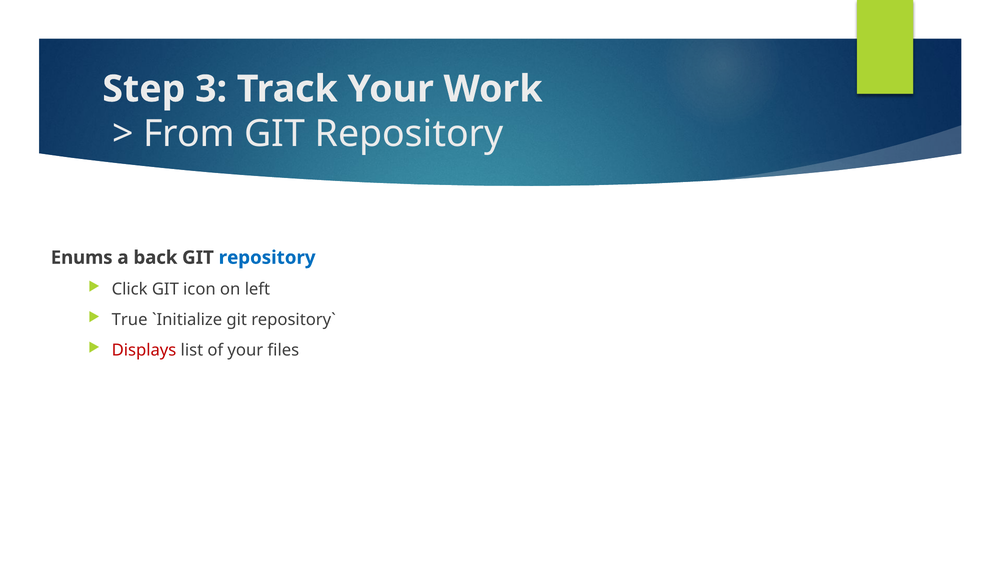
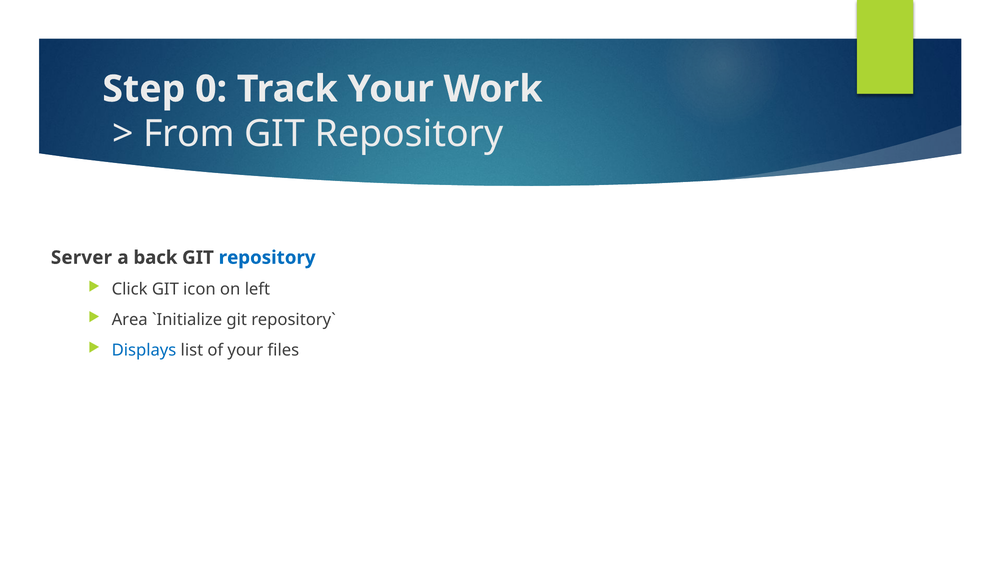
3: 3 -> 0
Enums: Enums -> Server
True: True -> Area
Displays colour: red -> blue
